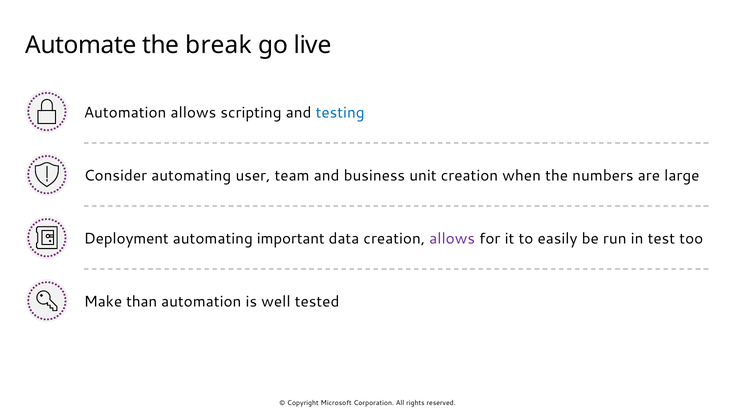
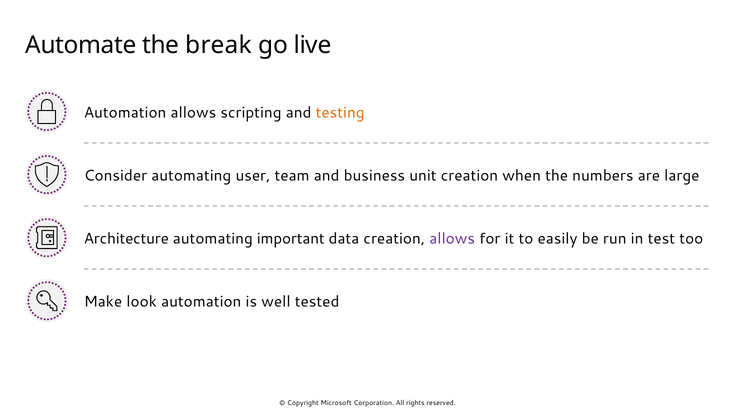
testing colour: blue -> orange
Deployment: Deployment -> Architecture
than: than -> look
